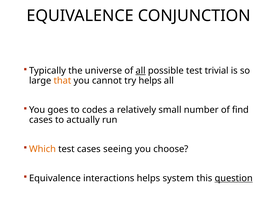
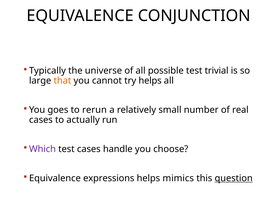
all at (141, 71) underline: present -> none
codes: codes -> rerun
find: find -> real
Which colour: orange -> purple
seeing: seeing -> handle
interactions: interactions -> expressions
system: system -> mimics
